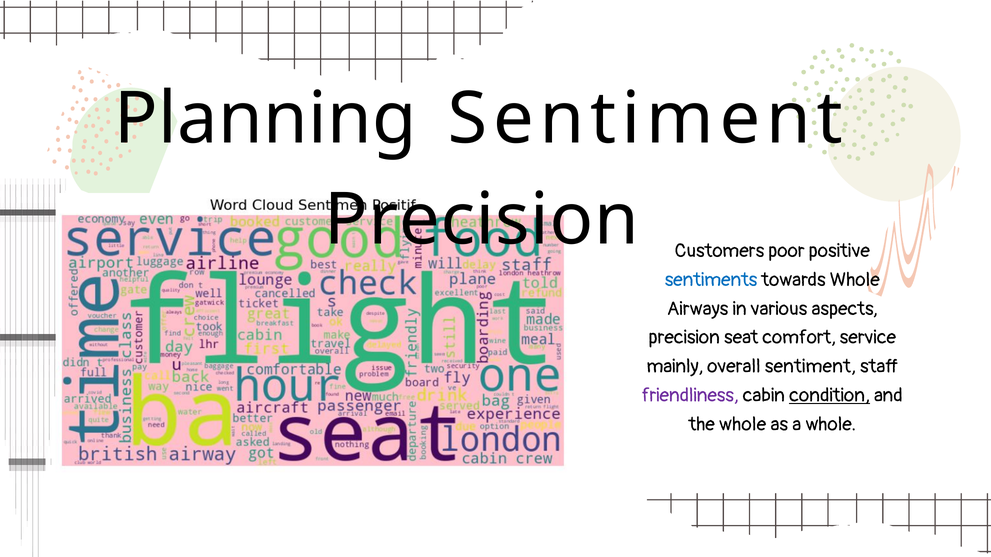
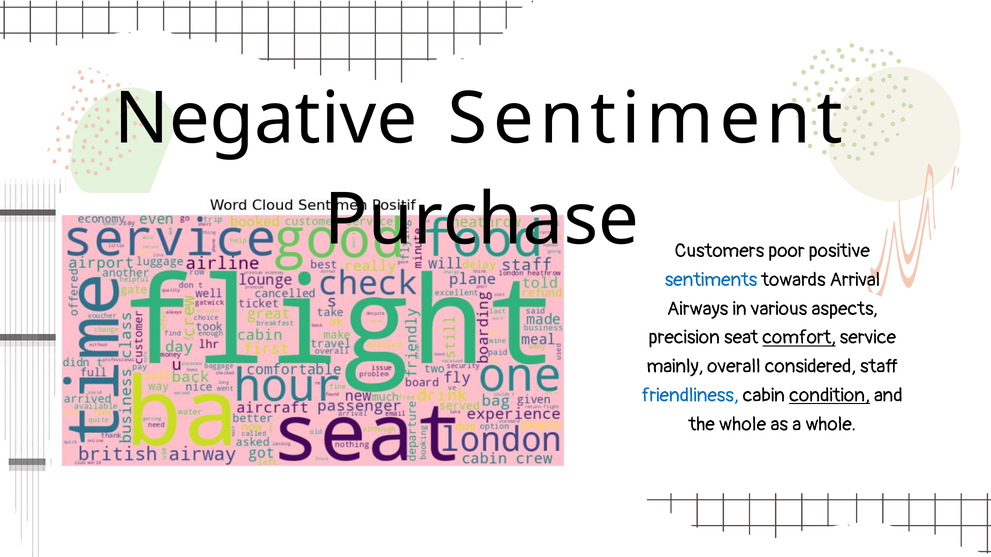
Planning: Planning -> Negative
Precision at (481, 220): Precision -> Purchase
towards Whole: Whole -> Arrival
comfort underline: none -> present
overall sentiment: sentiment -> considered
friendliness colour: purple -> blue
